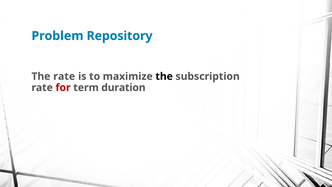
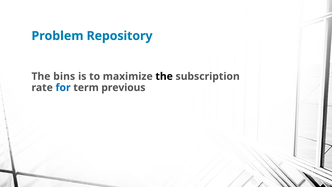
The rate: rate -> bins
for colour: red -> blue
duration: duration -> previous
